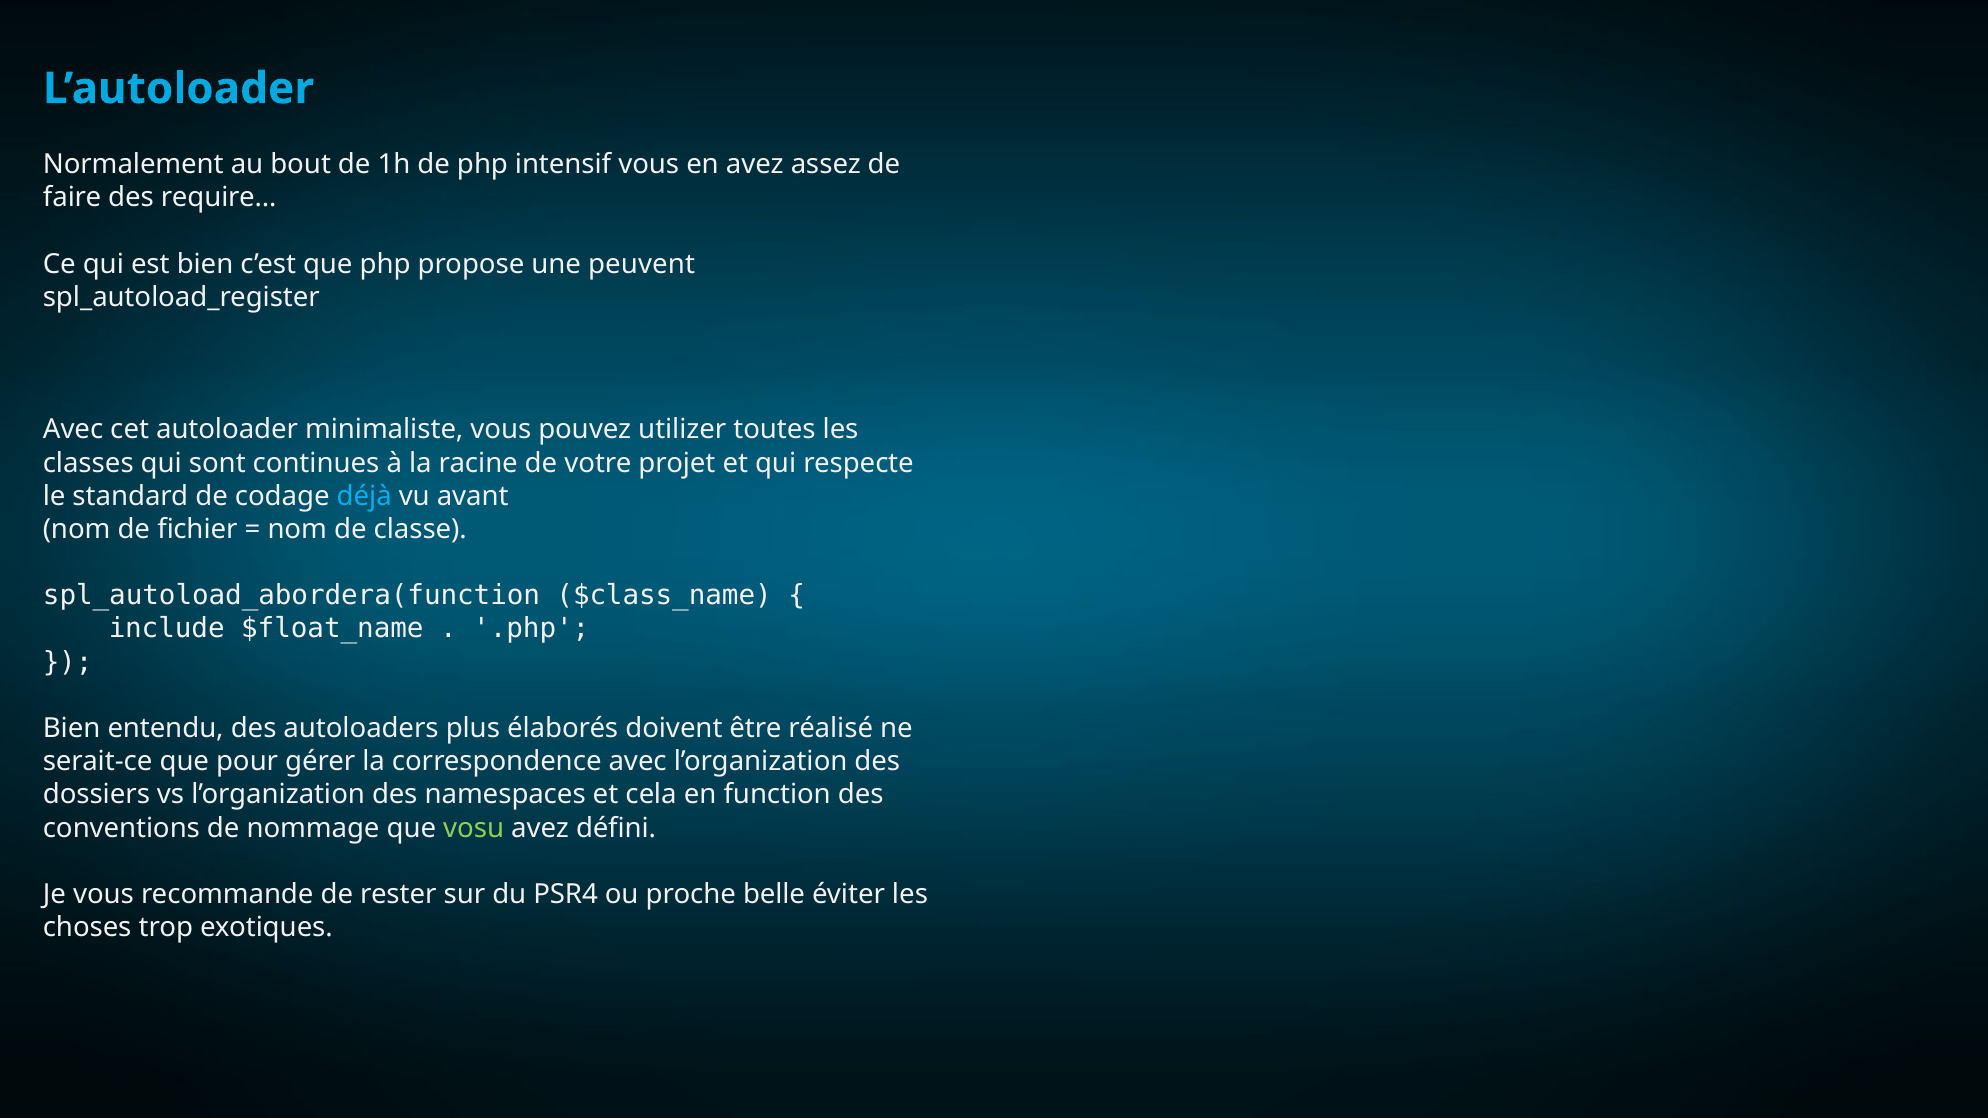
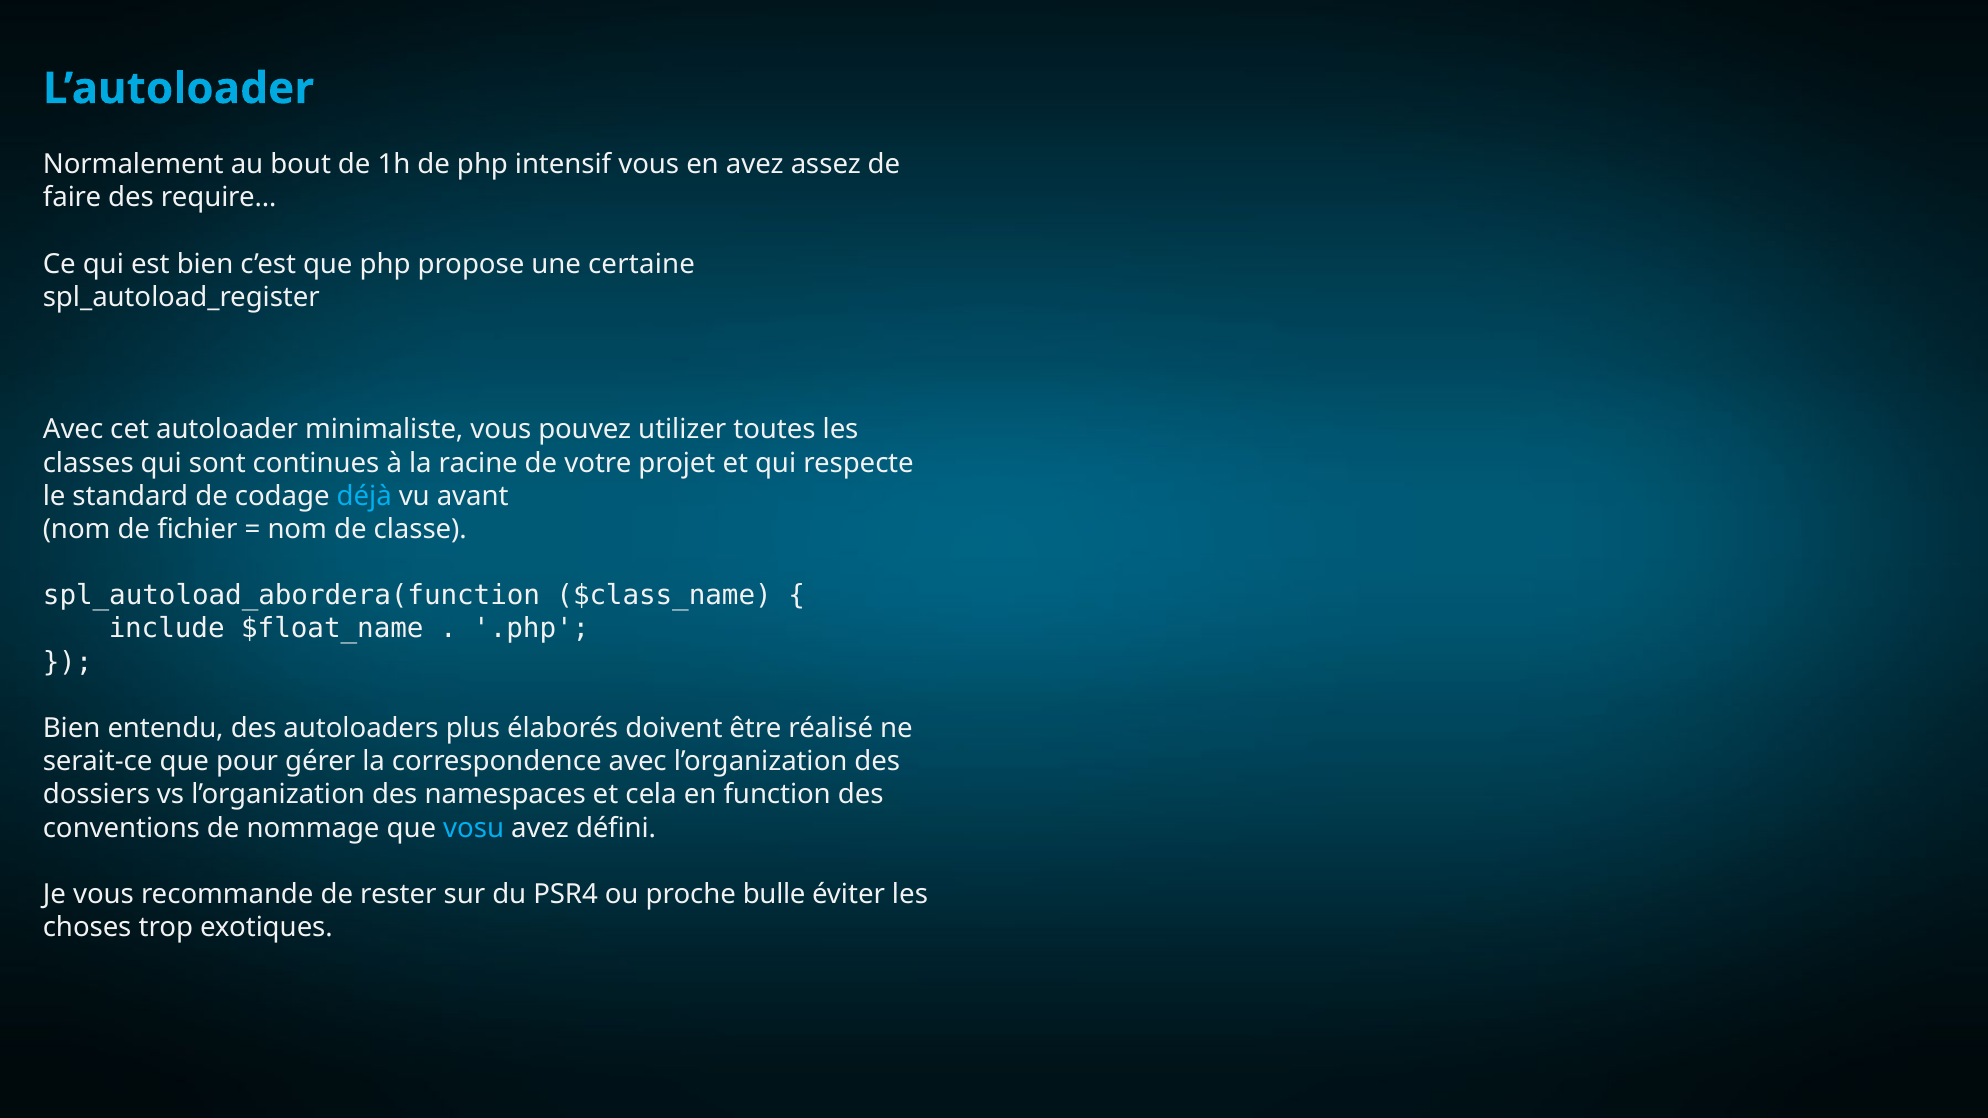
peuvent: peuvent -> certaine
vosu colour: light green -> light blue
belle: belle -> bulle
